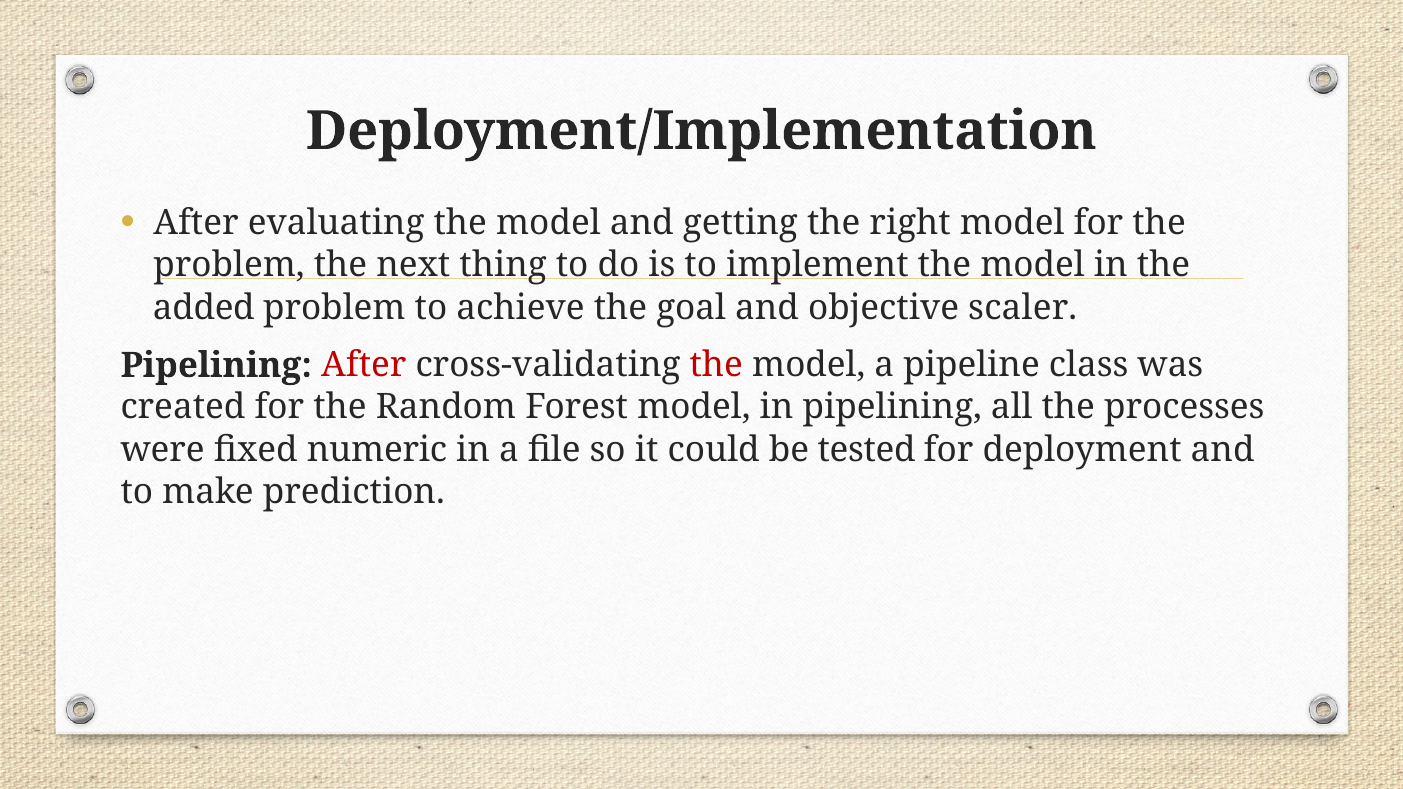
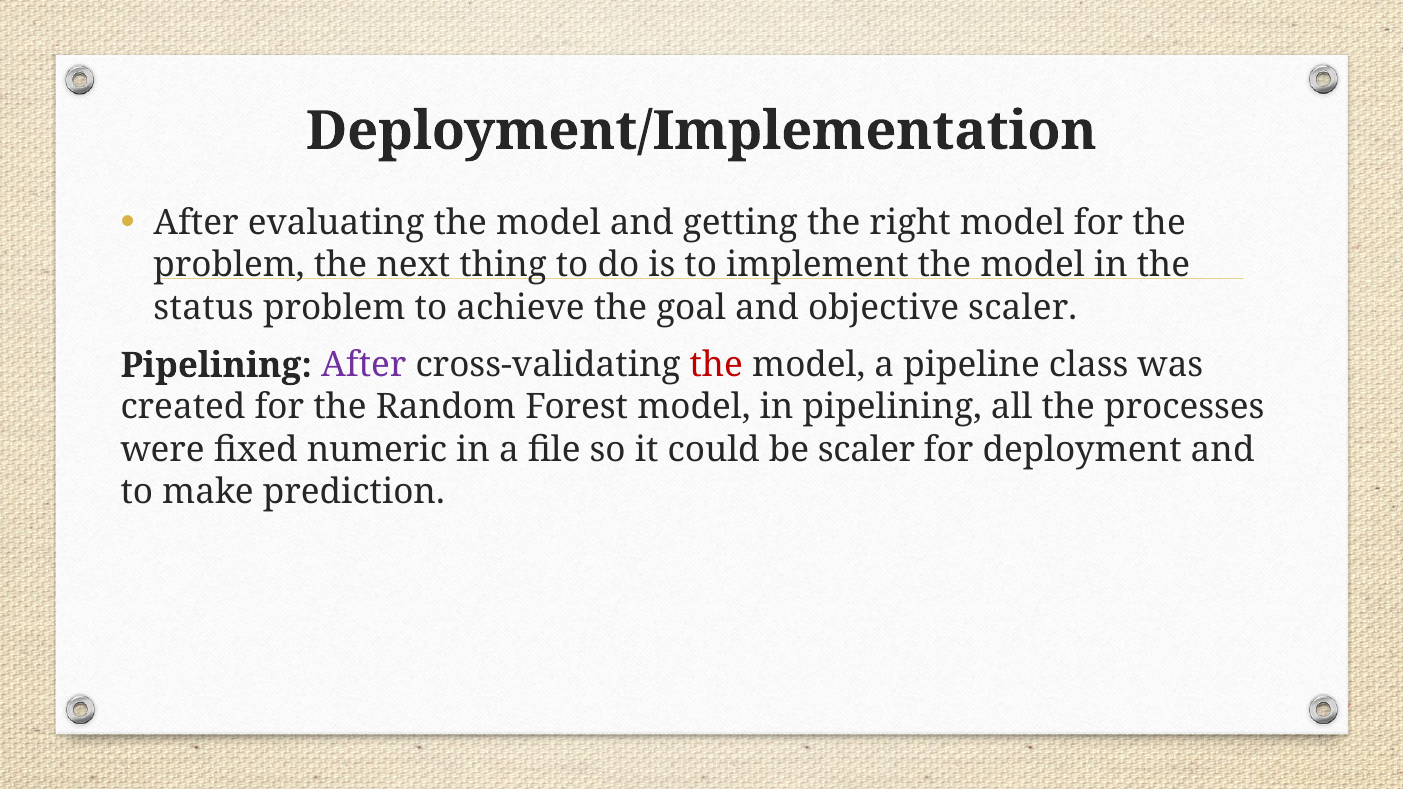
added: added -> status
After at (364, 365) colour: red -> purple
be tested: tested -> scaler
